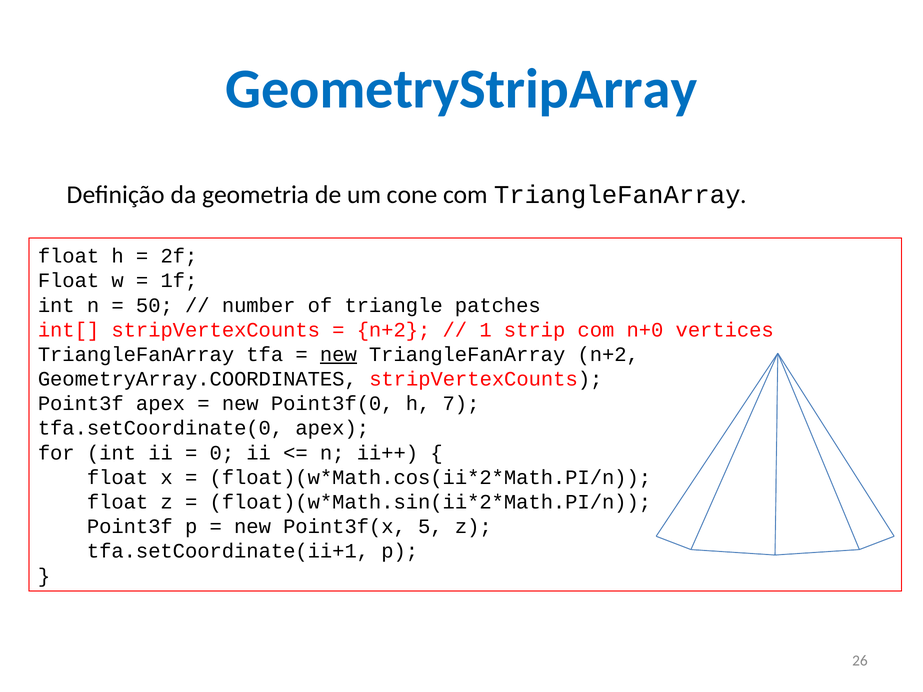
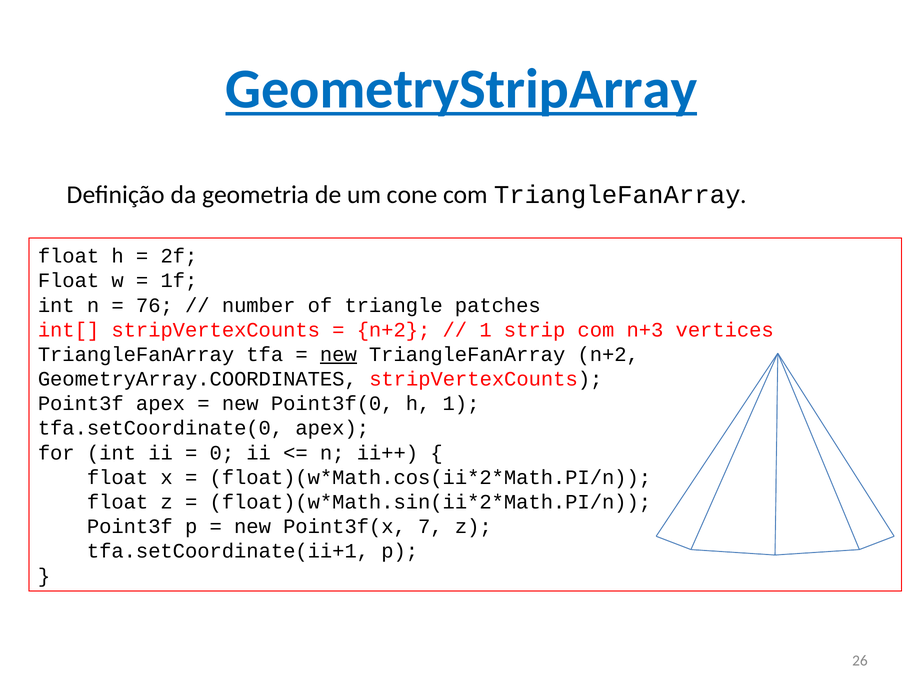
GeometryStripArray underline: none -> present
50: 50 -> 76
n+0: n+0 -> n+3
h 7: 7 -> 1
5: 5 -> 7
